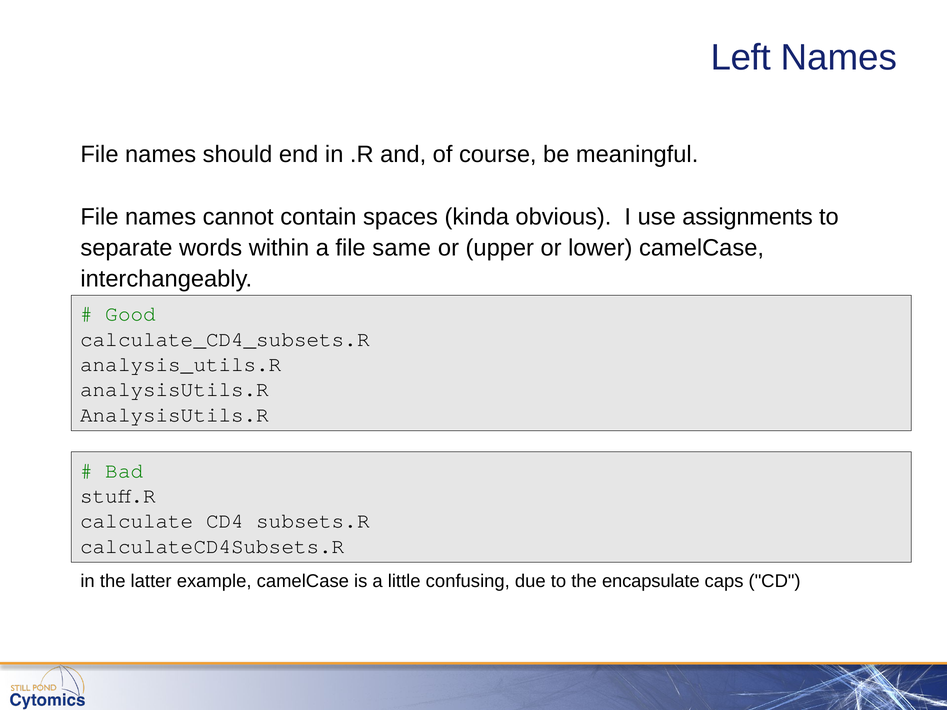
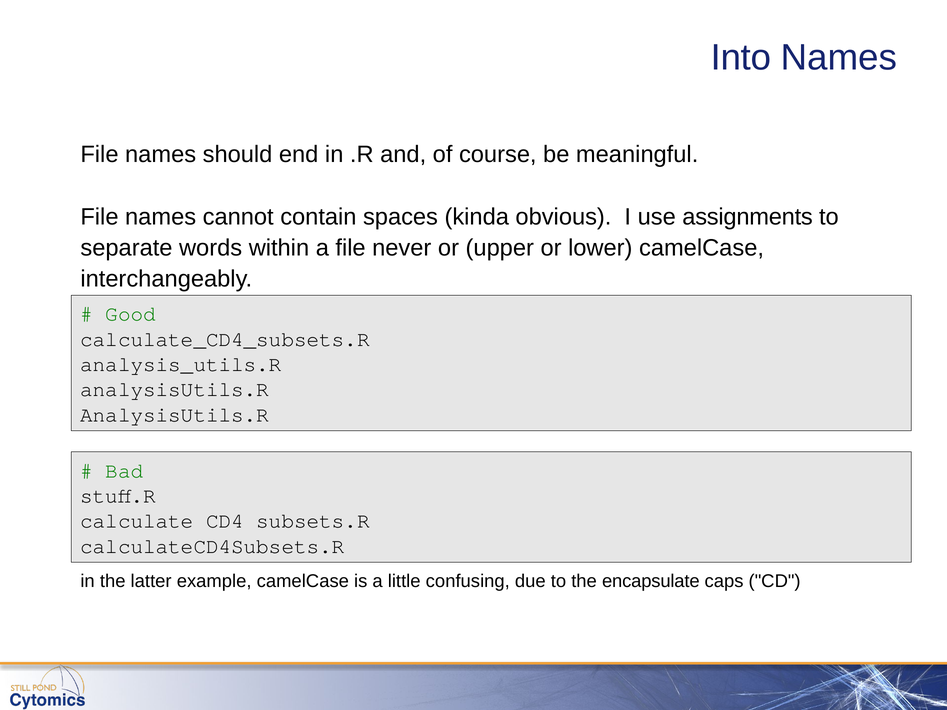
Left: Left -> Into
same: same -> never
